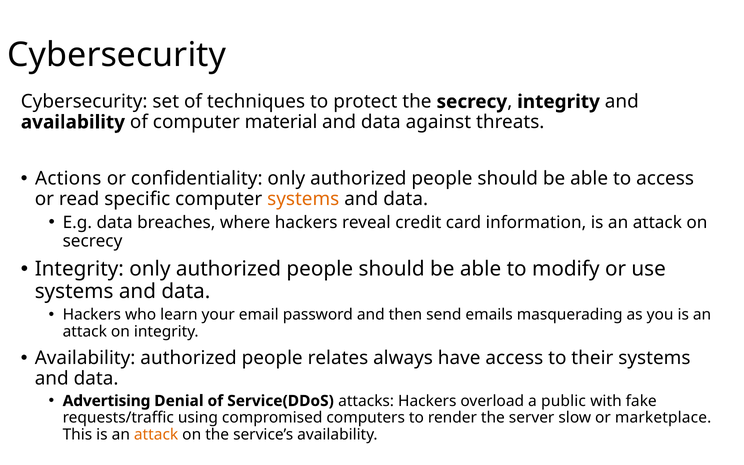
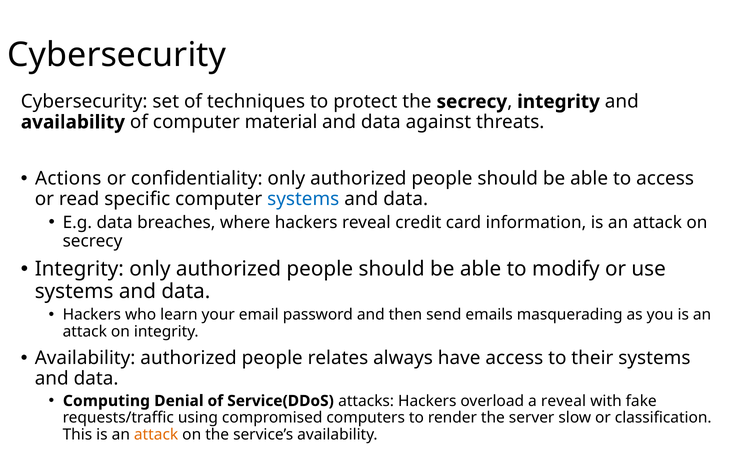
systems at (303, 199) colour: orange -> blue
Advertising: Advertising -> Computing
a public: public -> reveal
marketplace: marketplace -> classification
